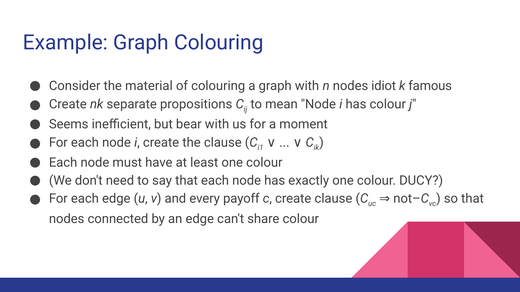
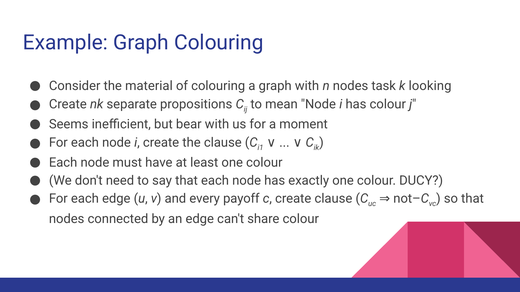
idiot: idiot -> task
famous: famous -> looking
